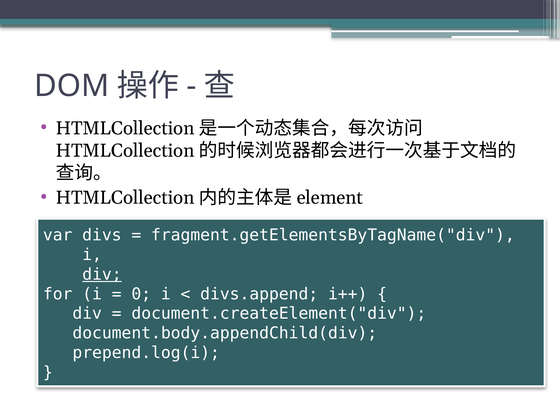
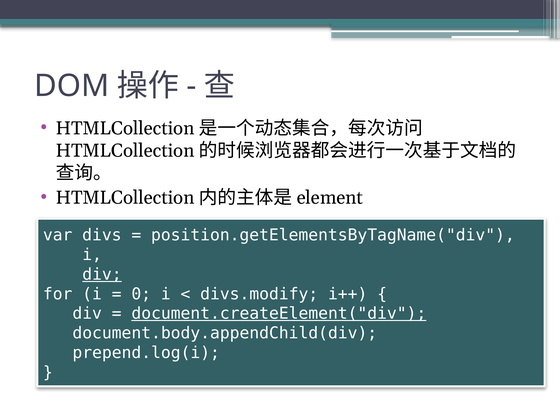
fragment.getElementsByTagName("div: fragment.getElementsByTagName("div -> position.getElementsByTagName("div
divs.append: divs.append -> divs.modify
document.createElement("div underline: none -> present
